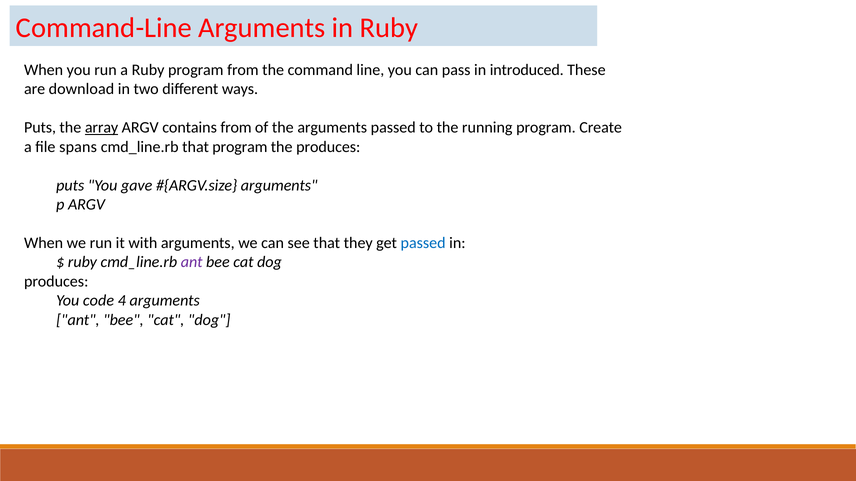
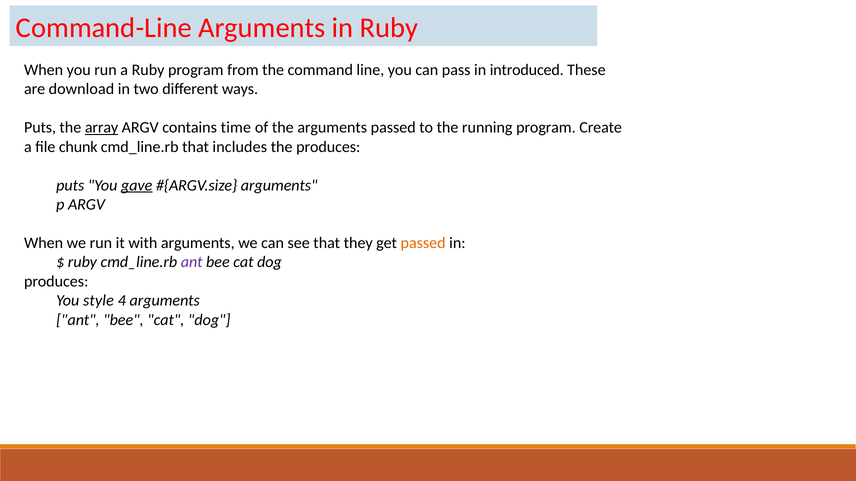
contains from: from -> time
spans: spans -> chunk
that program: program -> includes
gave underline: none -> present
passed at (423, 243) colour: blue -> orange
code: code -> style
